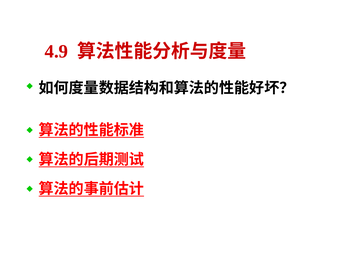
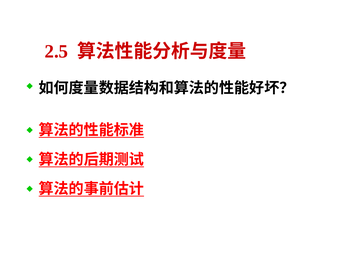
4.9: 4.9 -> 2.5
